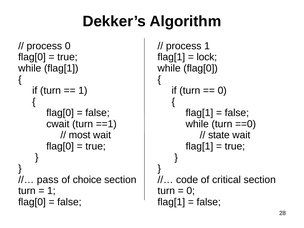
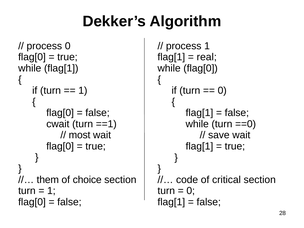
lock: lock -> real
state: state -> save
pass: pass -> them
